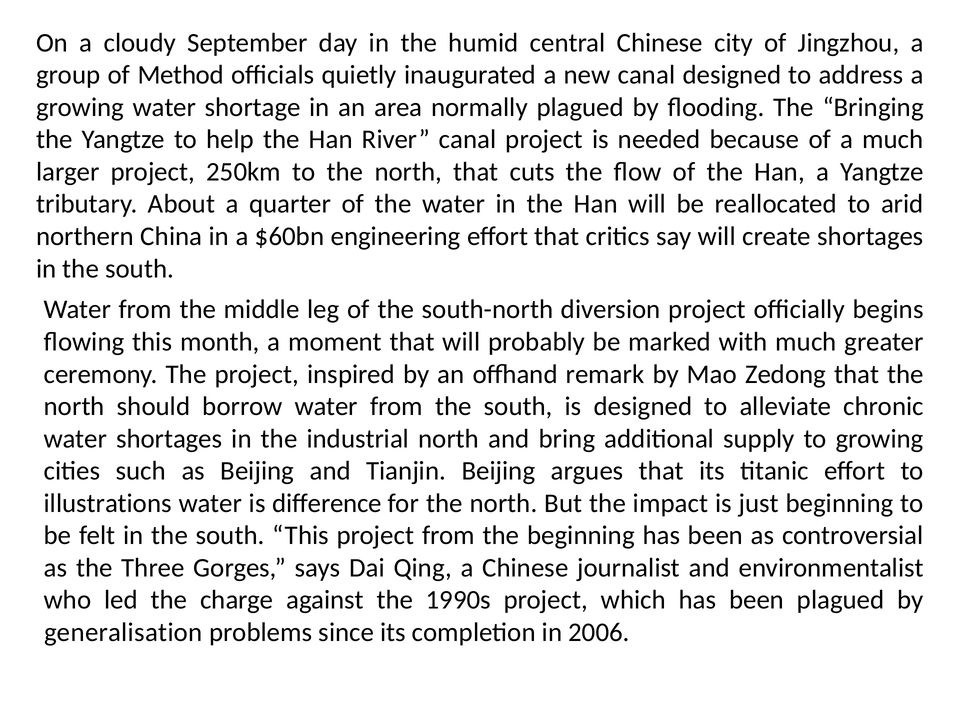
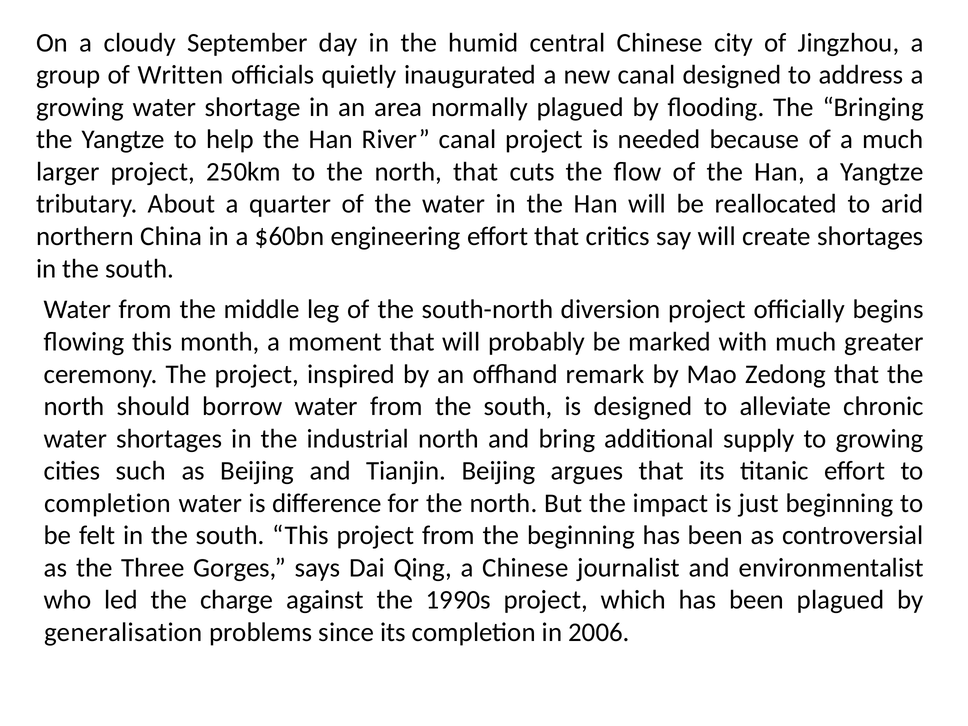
Method: Method -> Written
illustrations at (108, 503): illustrations -> completion
